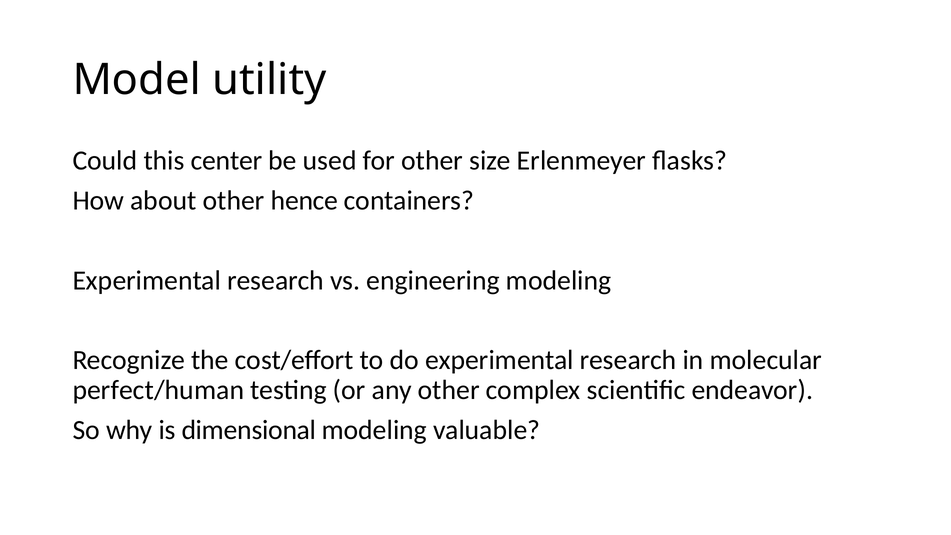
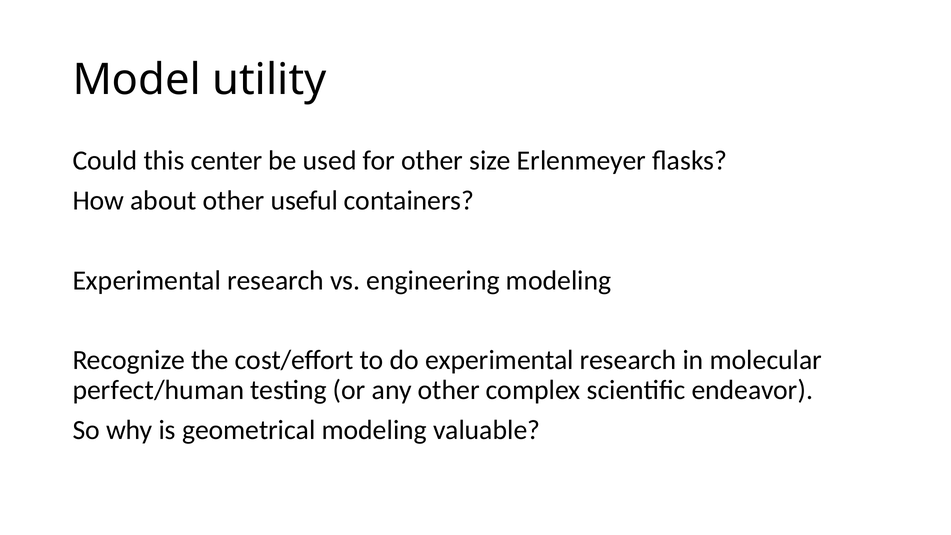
hence: hence -> useful
dimensional: dimensional -> geometrical
